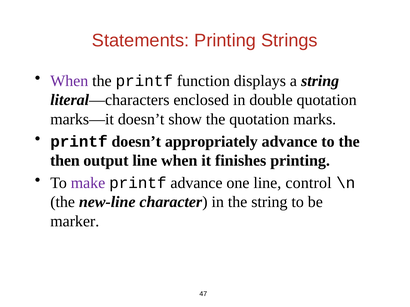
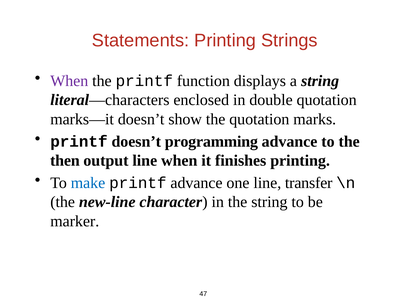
appropriately: appropriately -> programming
make colour: purple -> blue
control: control -> transfer
